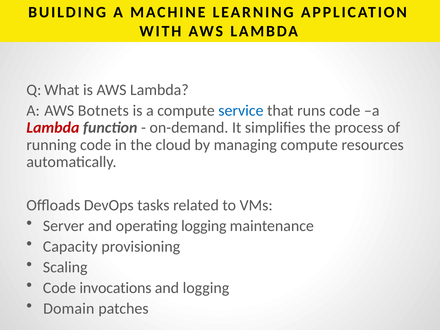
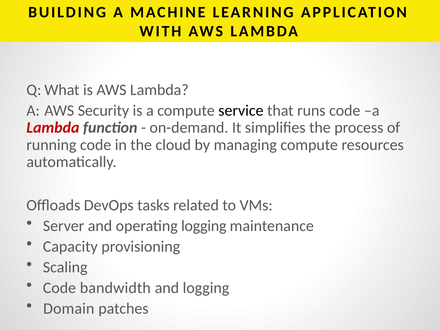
Botnets: Botnets -> Security
service colour: blue -> black
invocations: invocations -> bandwidth
